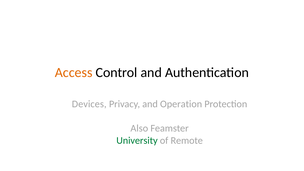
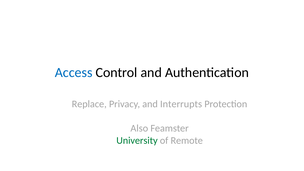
Access colour: orange -> blue
Devices: Devices -> Replace
Operation: Operation -> Interrupts
